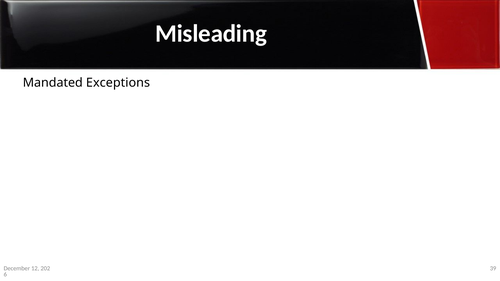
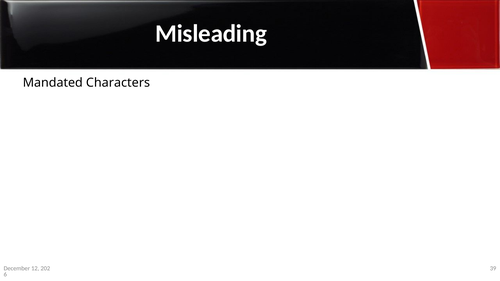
Exceptions: Exceptions -> Characters
